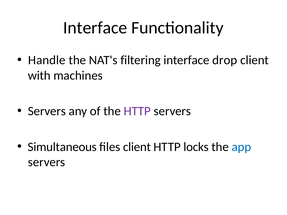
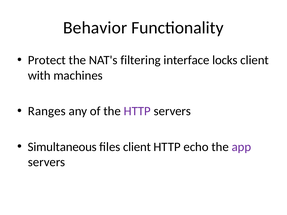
Interface at (95, 28): Interface -> Behavior
Handle: Handle -> Protect
drop: drop -> locks
Servers at (47, 111): Servers -> Ranges
locks: locks -> echo
app colour: blue -> purple
